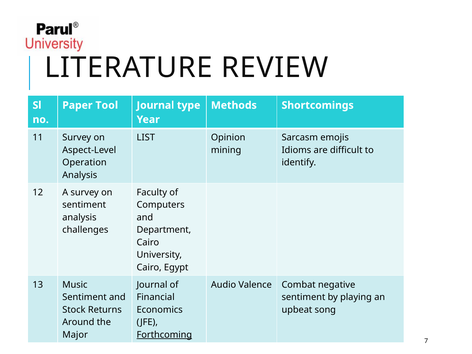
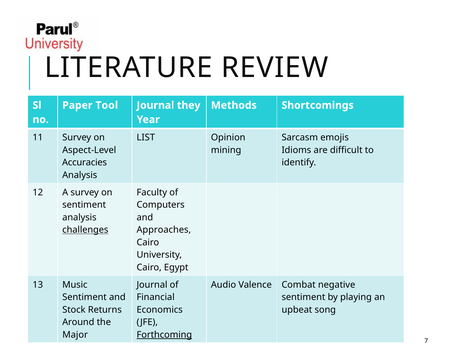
type: type -> they
Operation: Operation -> Accuracies
challenges underline: none -> present
Department: Department -> Approaches
